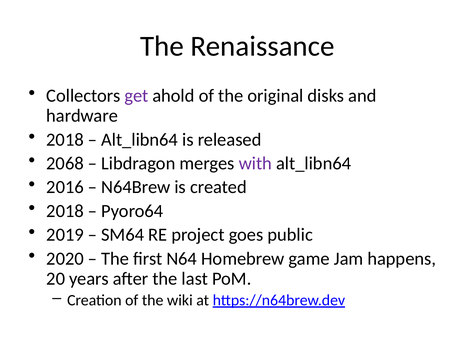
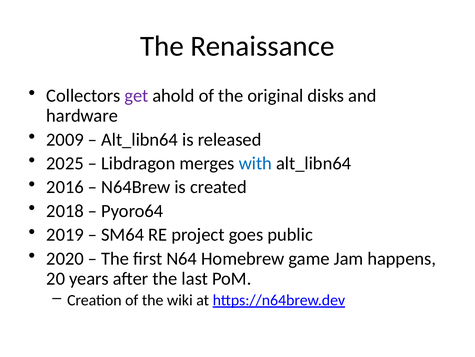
2018 at (65, 139): 2018 -> 2009
2068: 2068 -> 2025
with colour: purple -> blue
